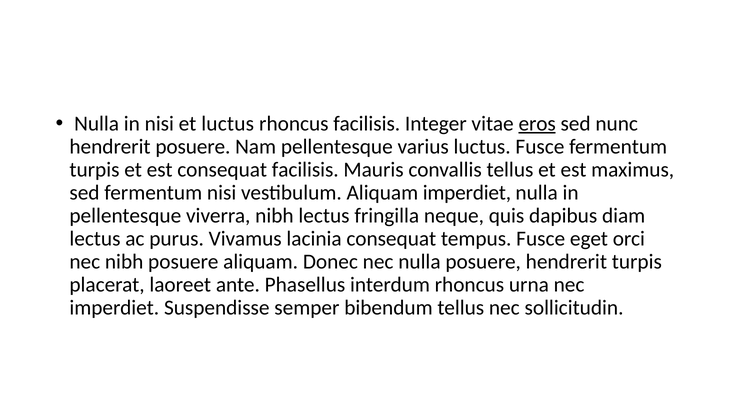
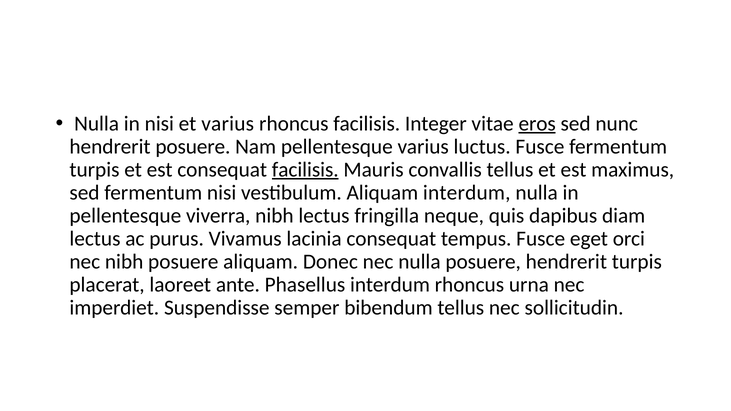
et luctus: luctus -> varius
facilisis at (305, 170) underline: none -> present
Aliquam imperdiet: imperdiet -> interdum
